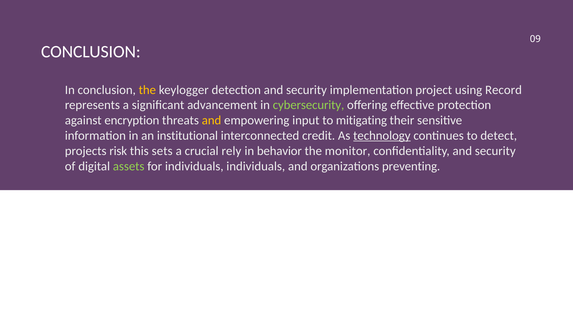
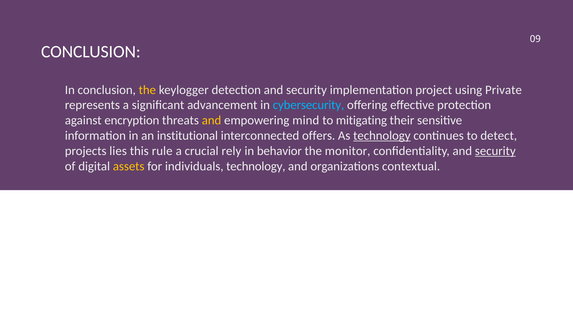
Record: Record -> Private
cybersecurity colour: light green -> light blue
input: input -> mind
credit: credit -> offers
risk: risk -> lies
sets: sets -> rule
security at (495, 151) underline: none -> present
assets colour: light green -> yellow
individuals individuals: individuals -> technology
preventing: preventing -> contextual
